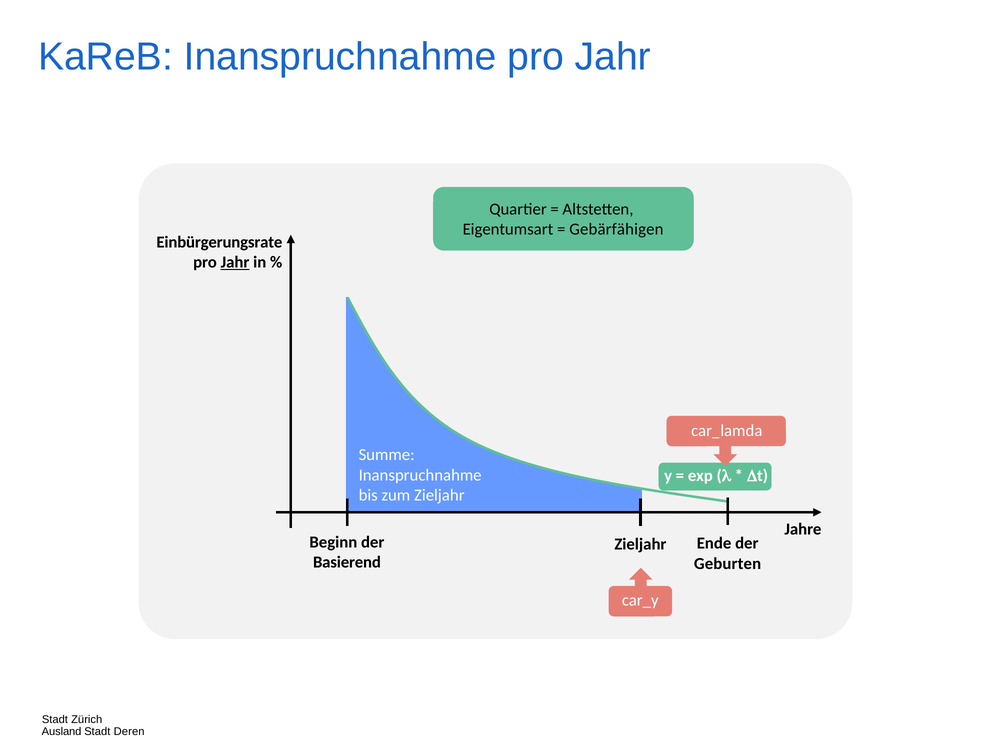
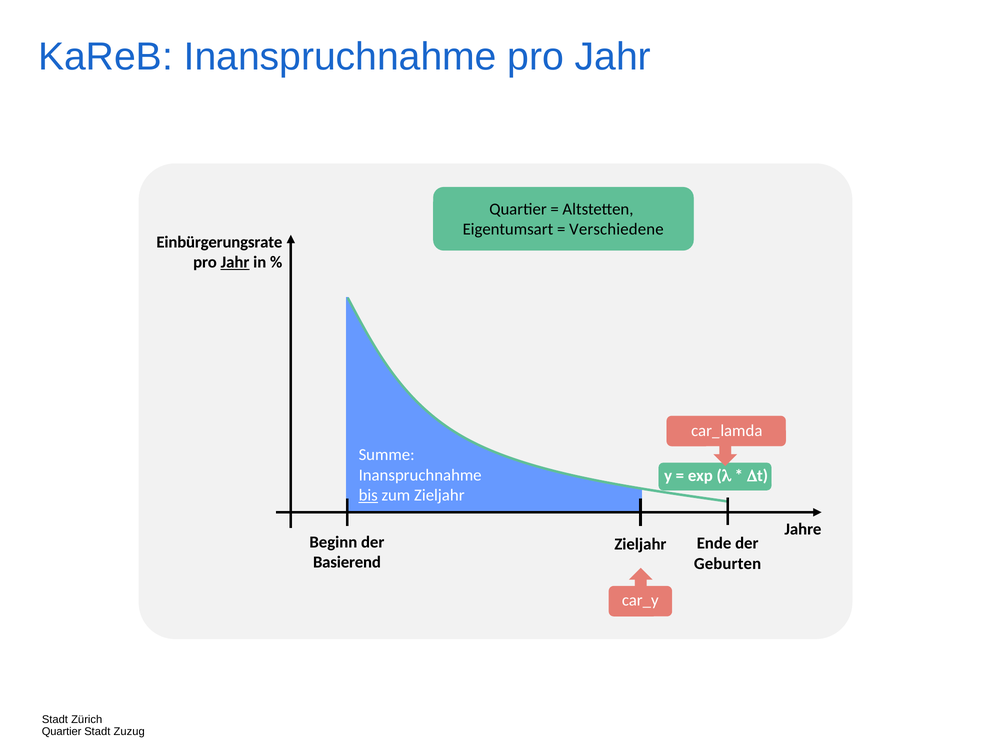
Gebärfähigen: Gebärfähigen -> Verschiedene
bis underline: none -> present
Ausland at (62, 732): Ausland -> Quartier
Deren: Deren -> Zuzug
